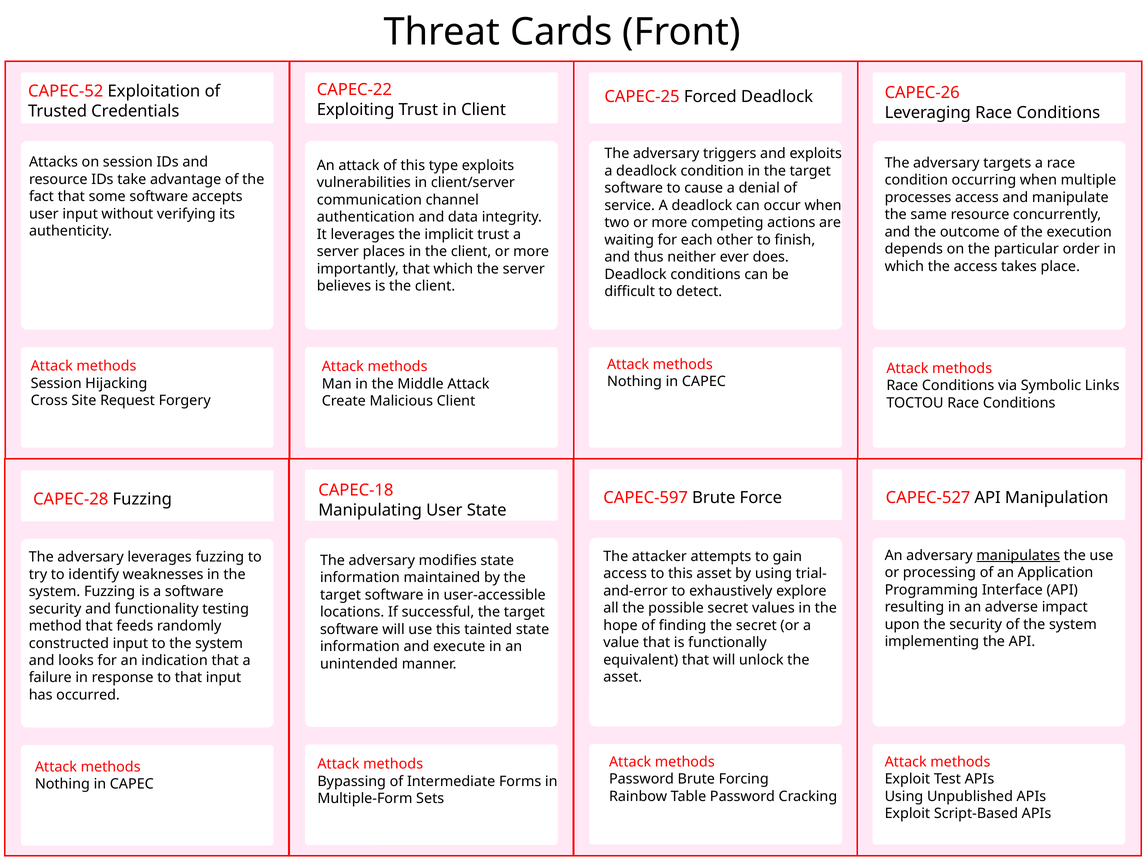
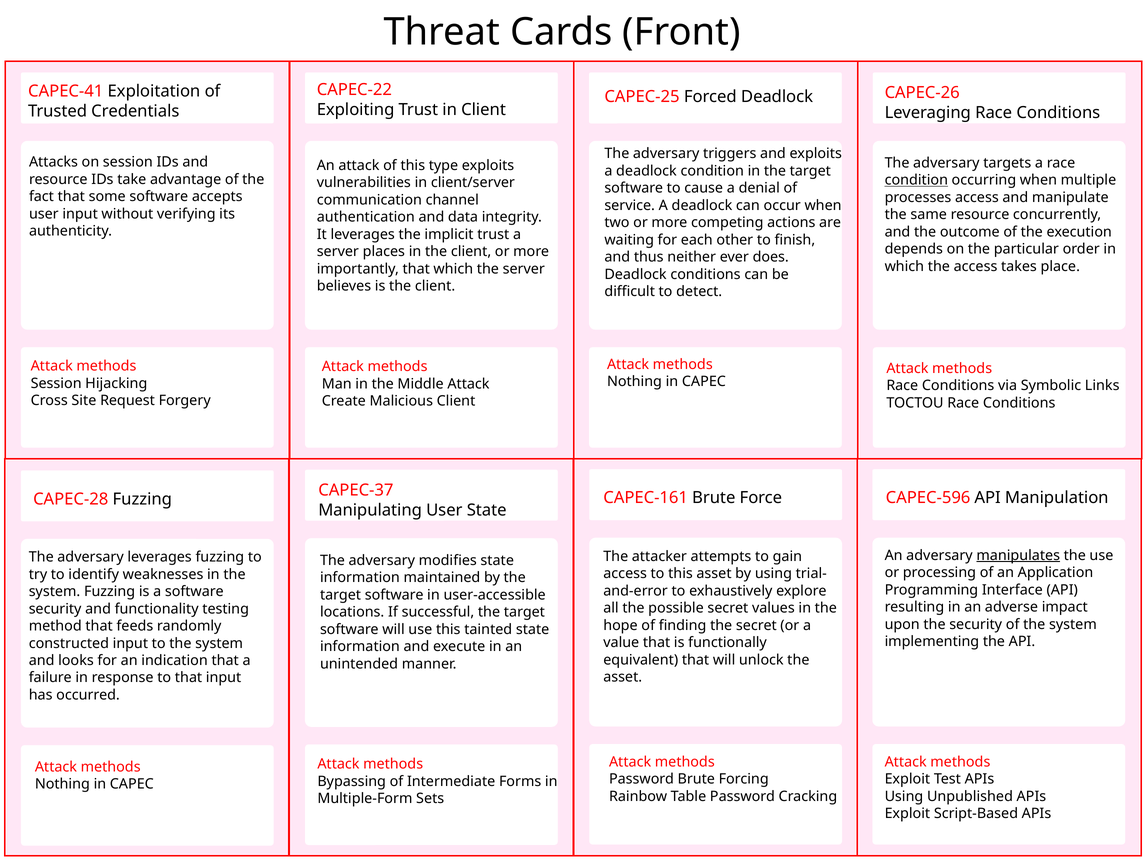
CAPEC-52: CAPEC-52 -> CAPEC-41
condition at (916, 180) underline: none -> present
CAPEC-18: CAPEC-18 -> CAPEC-37
CAPEC-597: CAPEC-597 -> CAPEC-161
CAPEC-527: CAPEC-527 -> CAPEC-596
